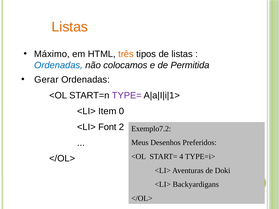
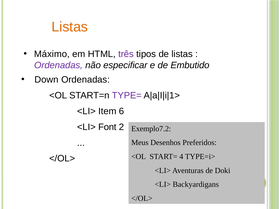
três colour: orange -> purple
Ordenadas at (58, 65) colour: blue -> purple
colocamos: colocamos -> especificar
Permitida: Permitida -> Embutido
Gerar: Gerar -> Down
0: 0 -> 6
